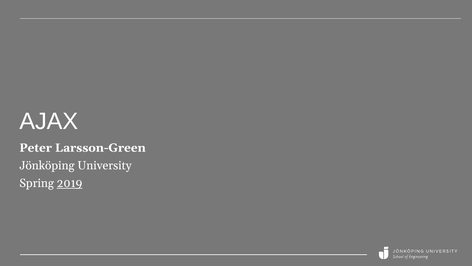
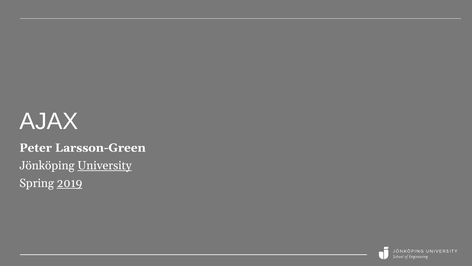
University underline: none -> present
